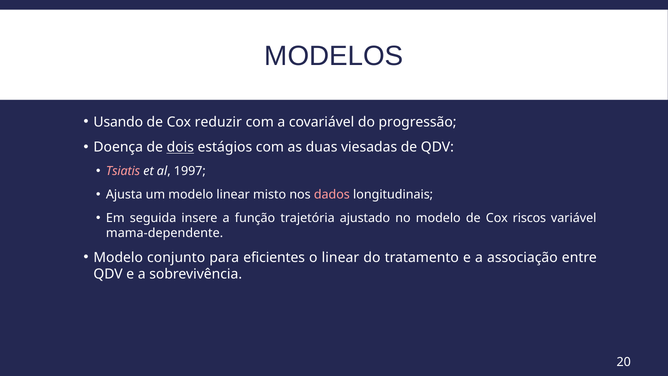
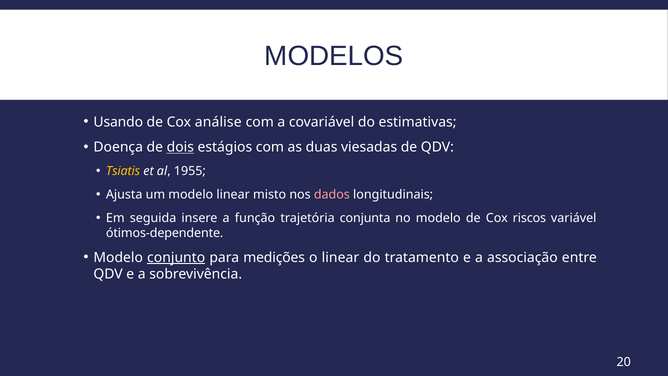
reduzir: reduzir -> análise
progressão: progressão -> estimativas
Tsiatis colour: pink -> yellow
1997: 1997 -> 1955
ajustado: ajustado -> conjunta
mama-dependente: mama-dependente -> ótimos-dependente
conjunto underline: none -> present
eficientes: eficientes -> medições
